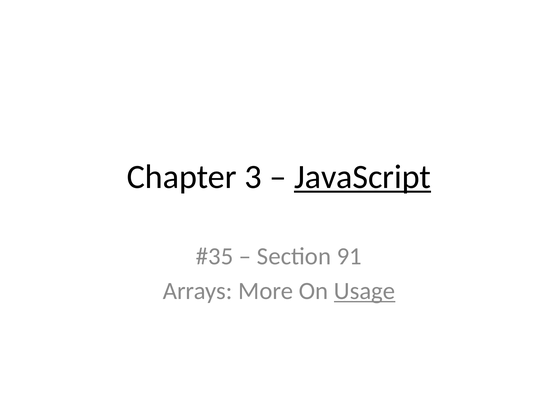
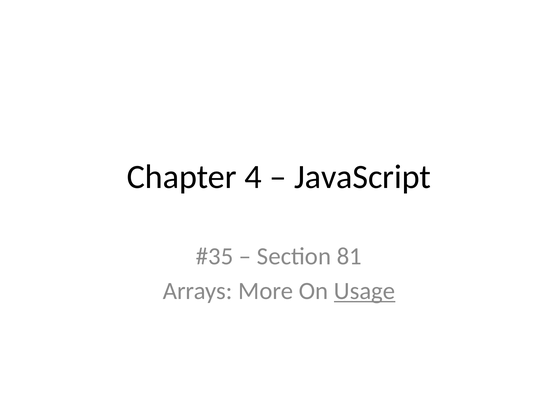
3: 3 -> 4
JavaScript underline: present -> none
91: 91 -> 81
